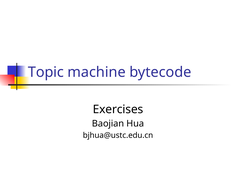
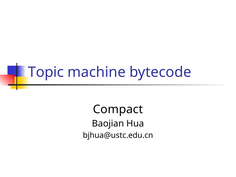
Exercises: Exercises -> Compact
